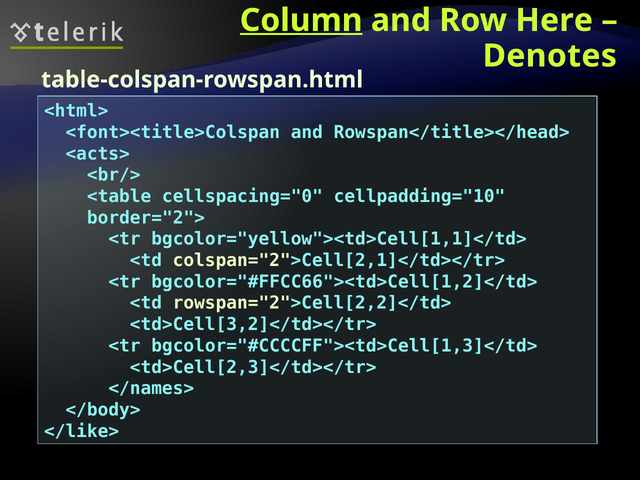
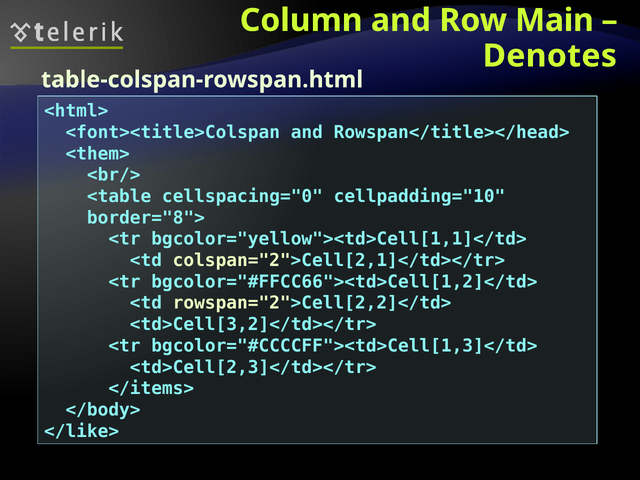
Column underline: present -> none
Here: Here -> Main
<acts>: <acts> -> <them>
border="2">: border="2"> -> border="8">
</names>: </names> -> </items>
